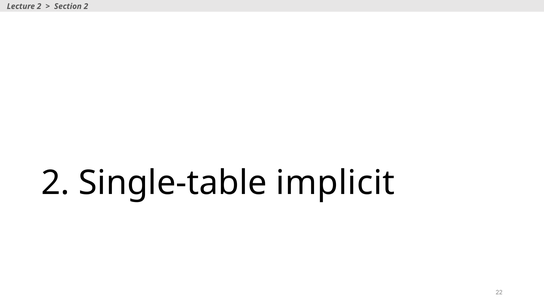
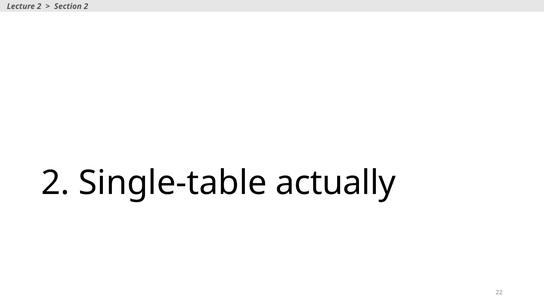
implicit: implicit -> actually
